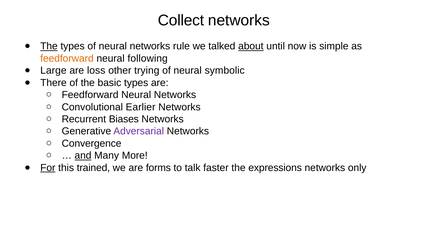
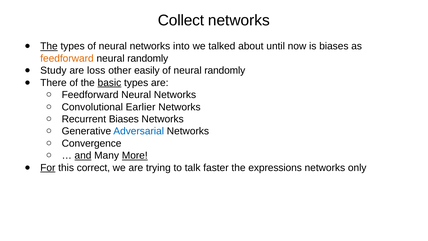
rule: rule -> into
about underline: present -> none
is simple: simple -> biases
following at (148, 58): following -> randomly
Large: Large -> Study
trying: trying -> easily
of neural symbolic: symbolic -> randomly
basic underline: none -> present
Adversarial colour: purple -> blue
More underline: none -> present
trained: trained -> correct
forms: forms -> trying
